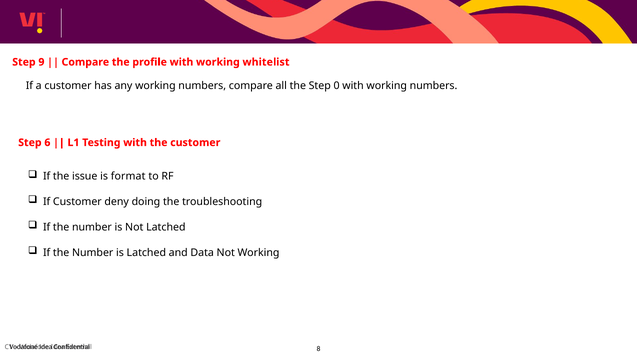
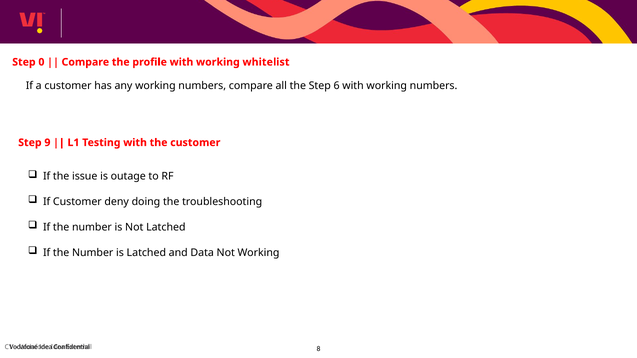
9: 9 -> 0
0: 0 -> 6
6: 6 -> 9
format: format -> outage
